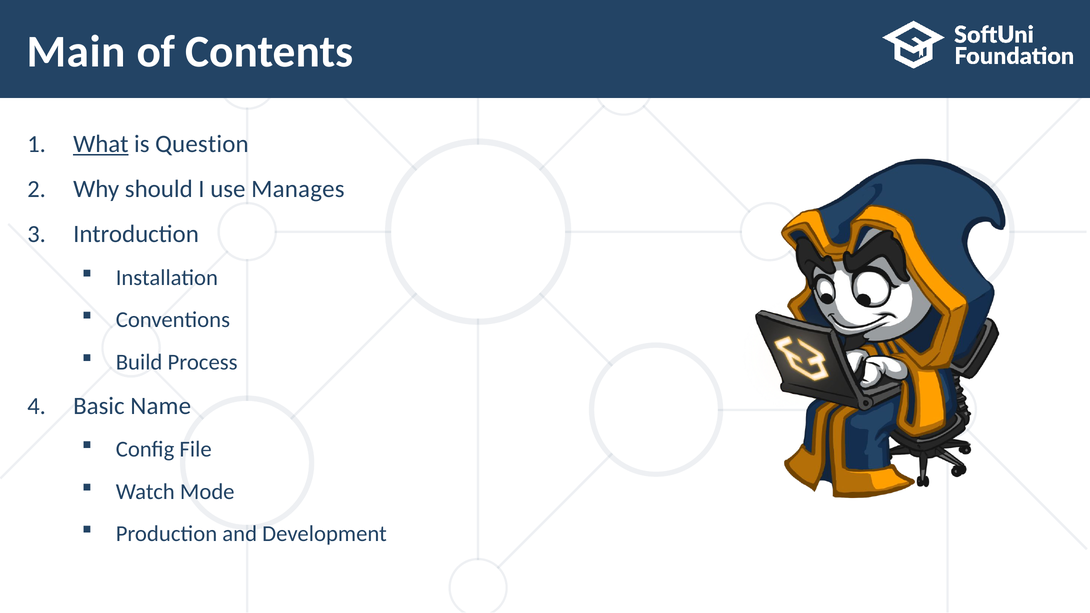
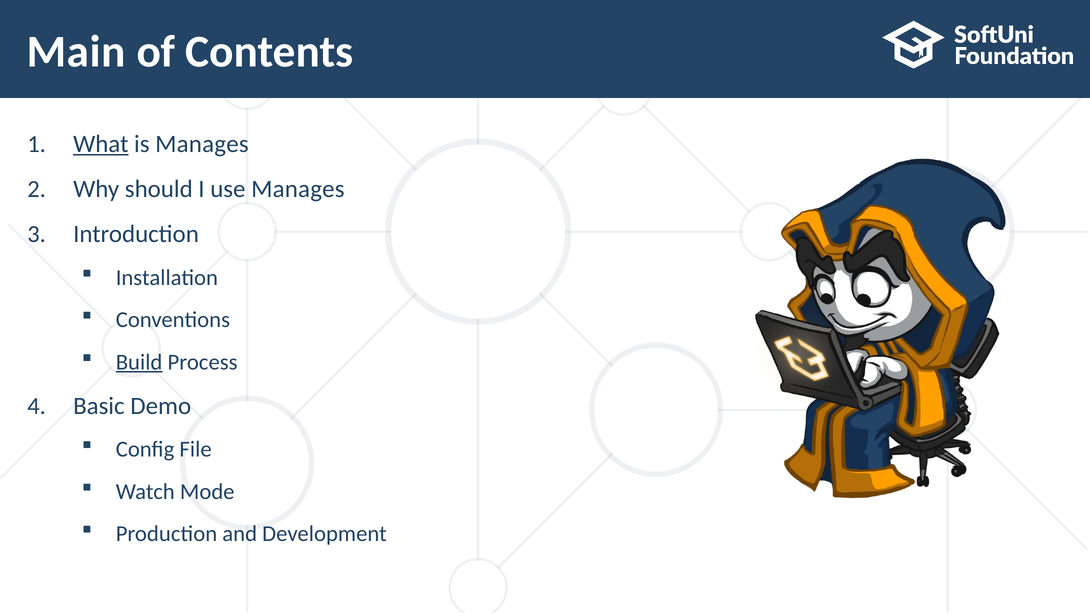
is Question: Question -> Manages
Build underline: none -> present
Name: Name -> Demo
